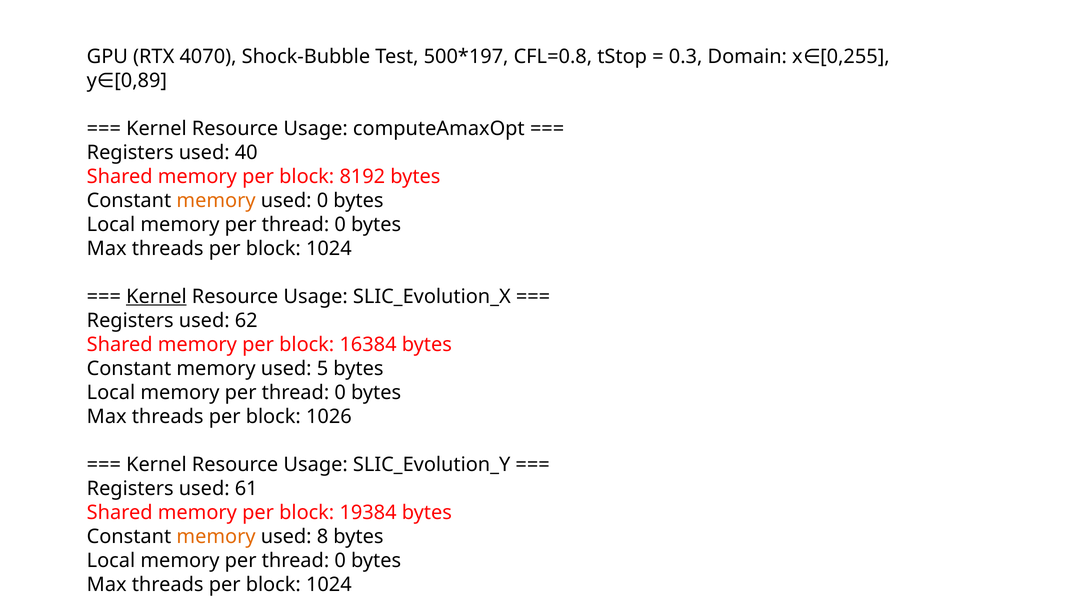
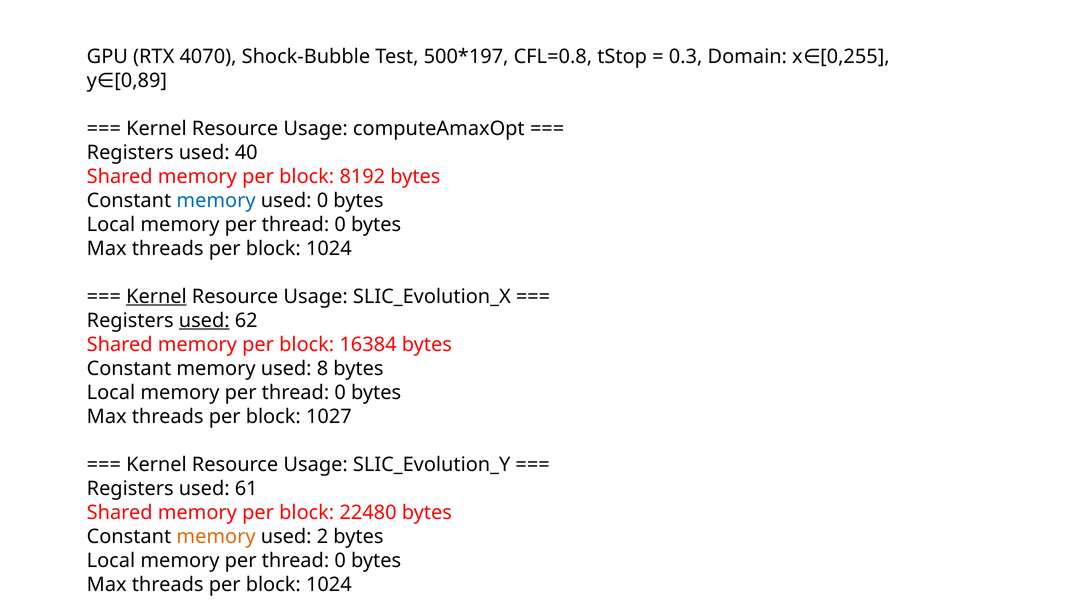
memory at (216, 200) colour: orange -> blue
used at (204, 320) underline: none -> present
5: 5 -> 8
1026: 1026 -> 1027
19384: 19384 -> 22480
8: 8 -> 2
